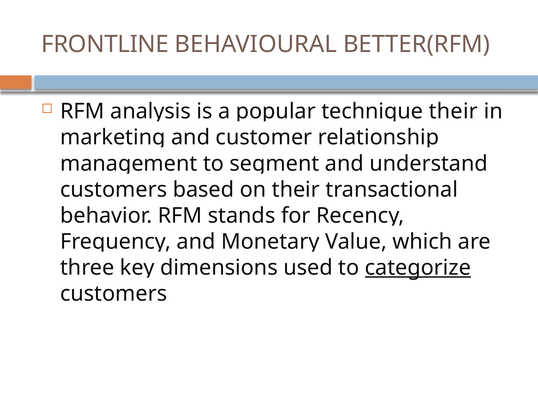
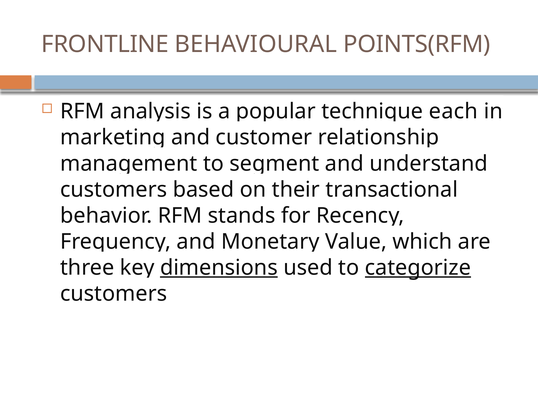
BETTER(RFM: BETTER(RFM -> POINTS(RFM
their at (453, 111): their -> each
dimensions underline: none -> present
